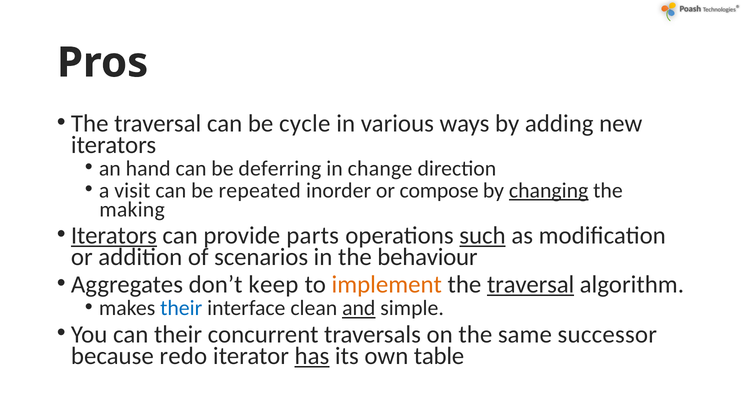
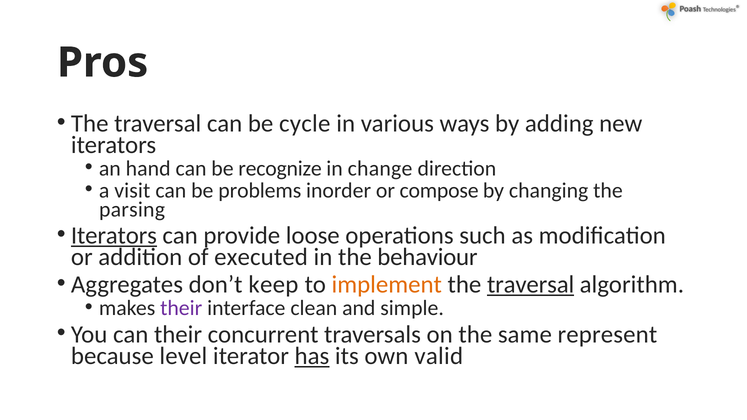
deferring: deferring -> recognize
repeated: repeated -> problems
changing underline: present -> none
making: making -> parsing
parts: parts -> loose
such underline: present -> none
scenarios: scenarios -> executed
their at (181, 308) colour: blue -> purple
and underline: present -> none
successor: successor -> represent
redo: redo -> level
table: table -> valid
